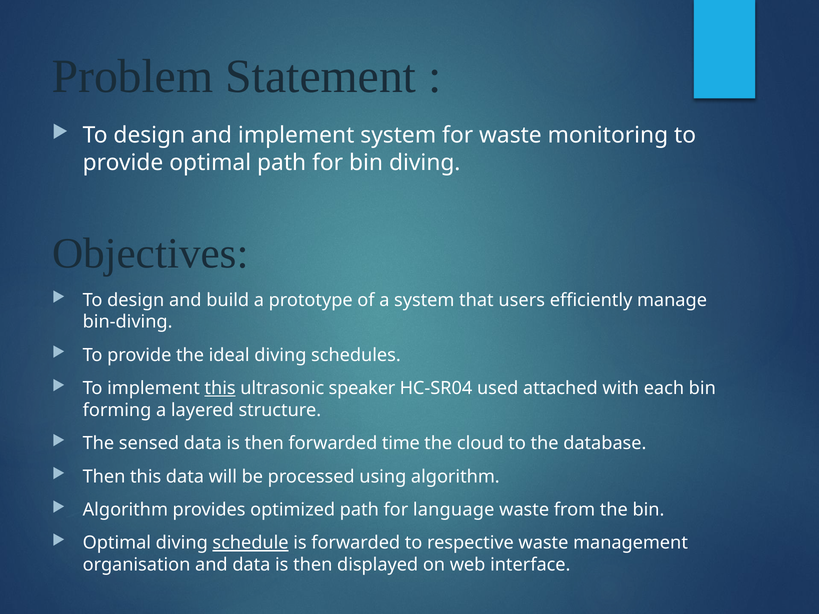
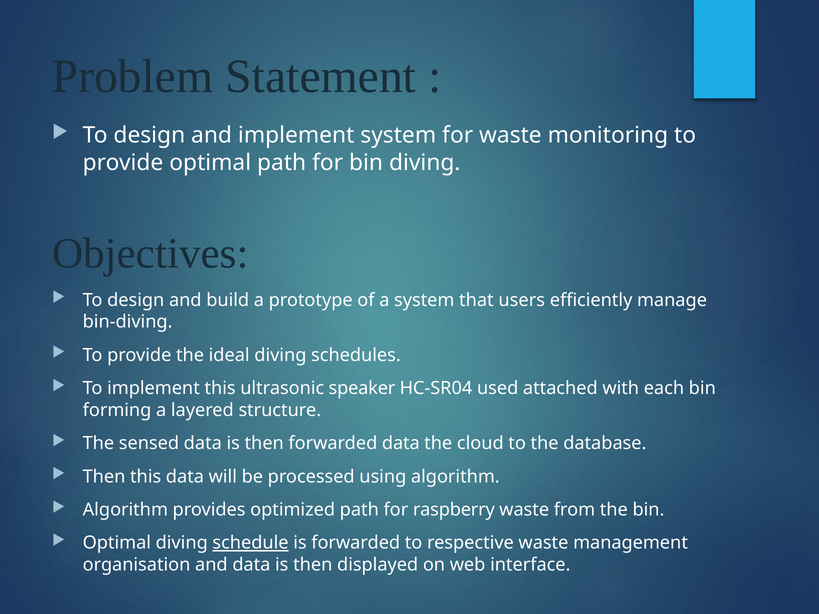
this at (220, 389) underline: present -> none
forwarded time: time -> data
language: language -> raspberry
